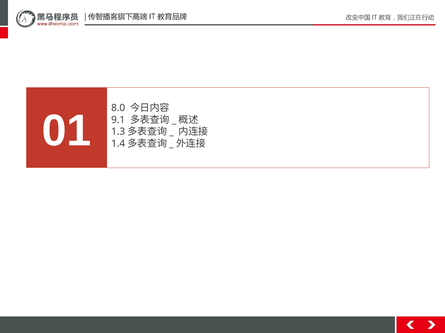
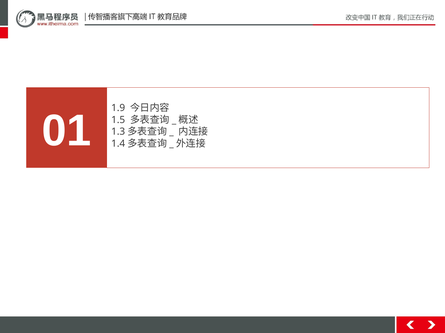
8.0: 8.0 -> 1.9
9.1: 9.1 -> 1.5
